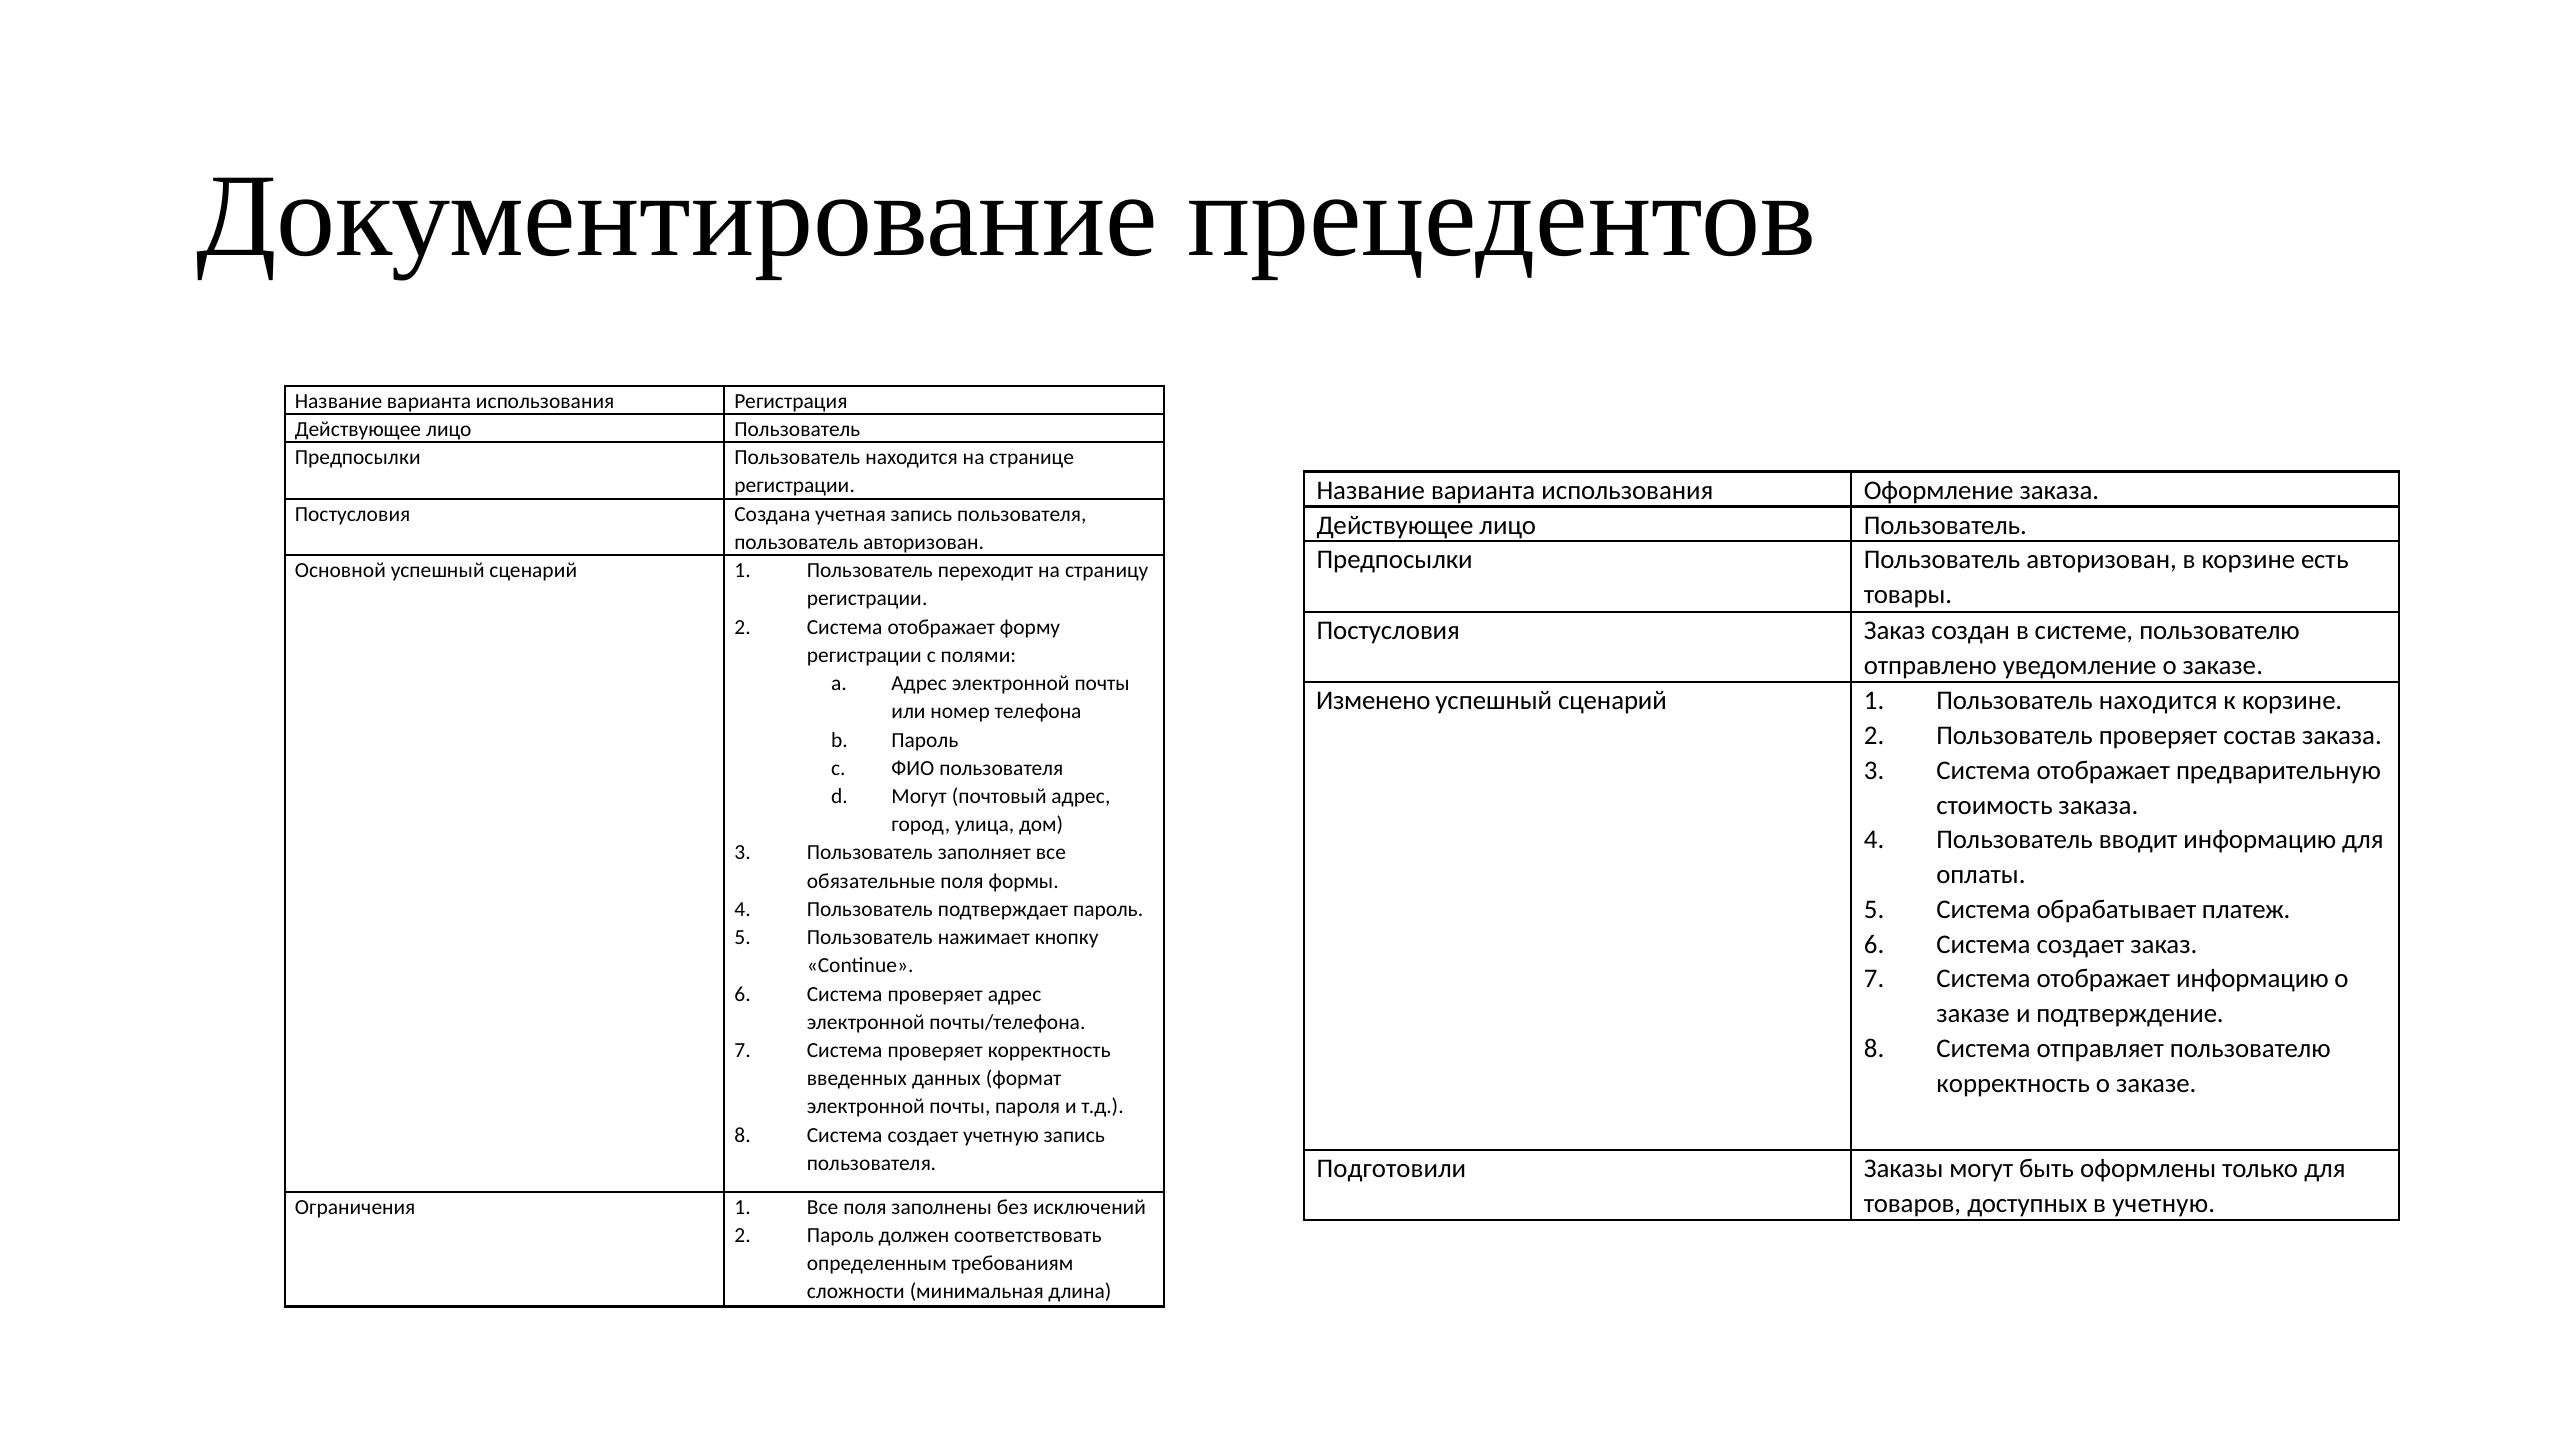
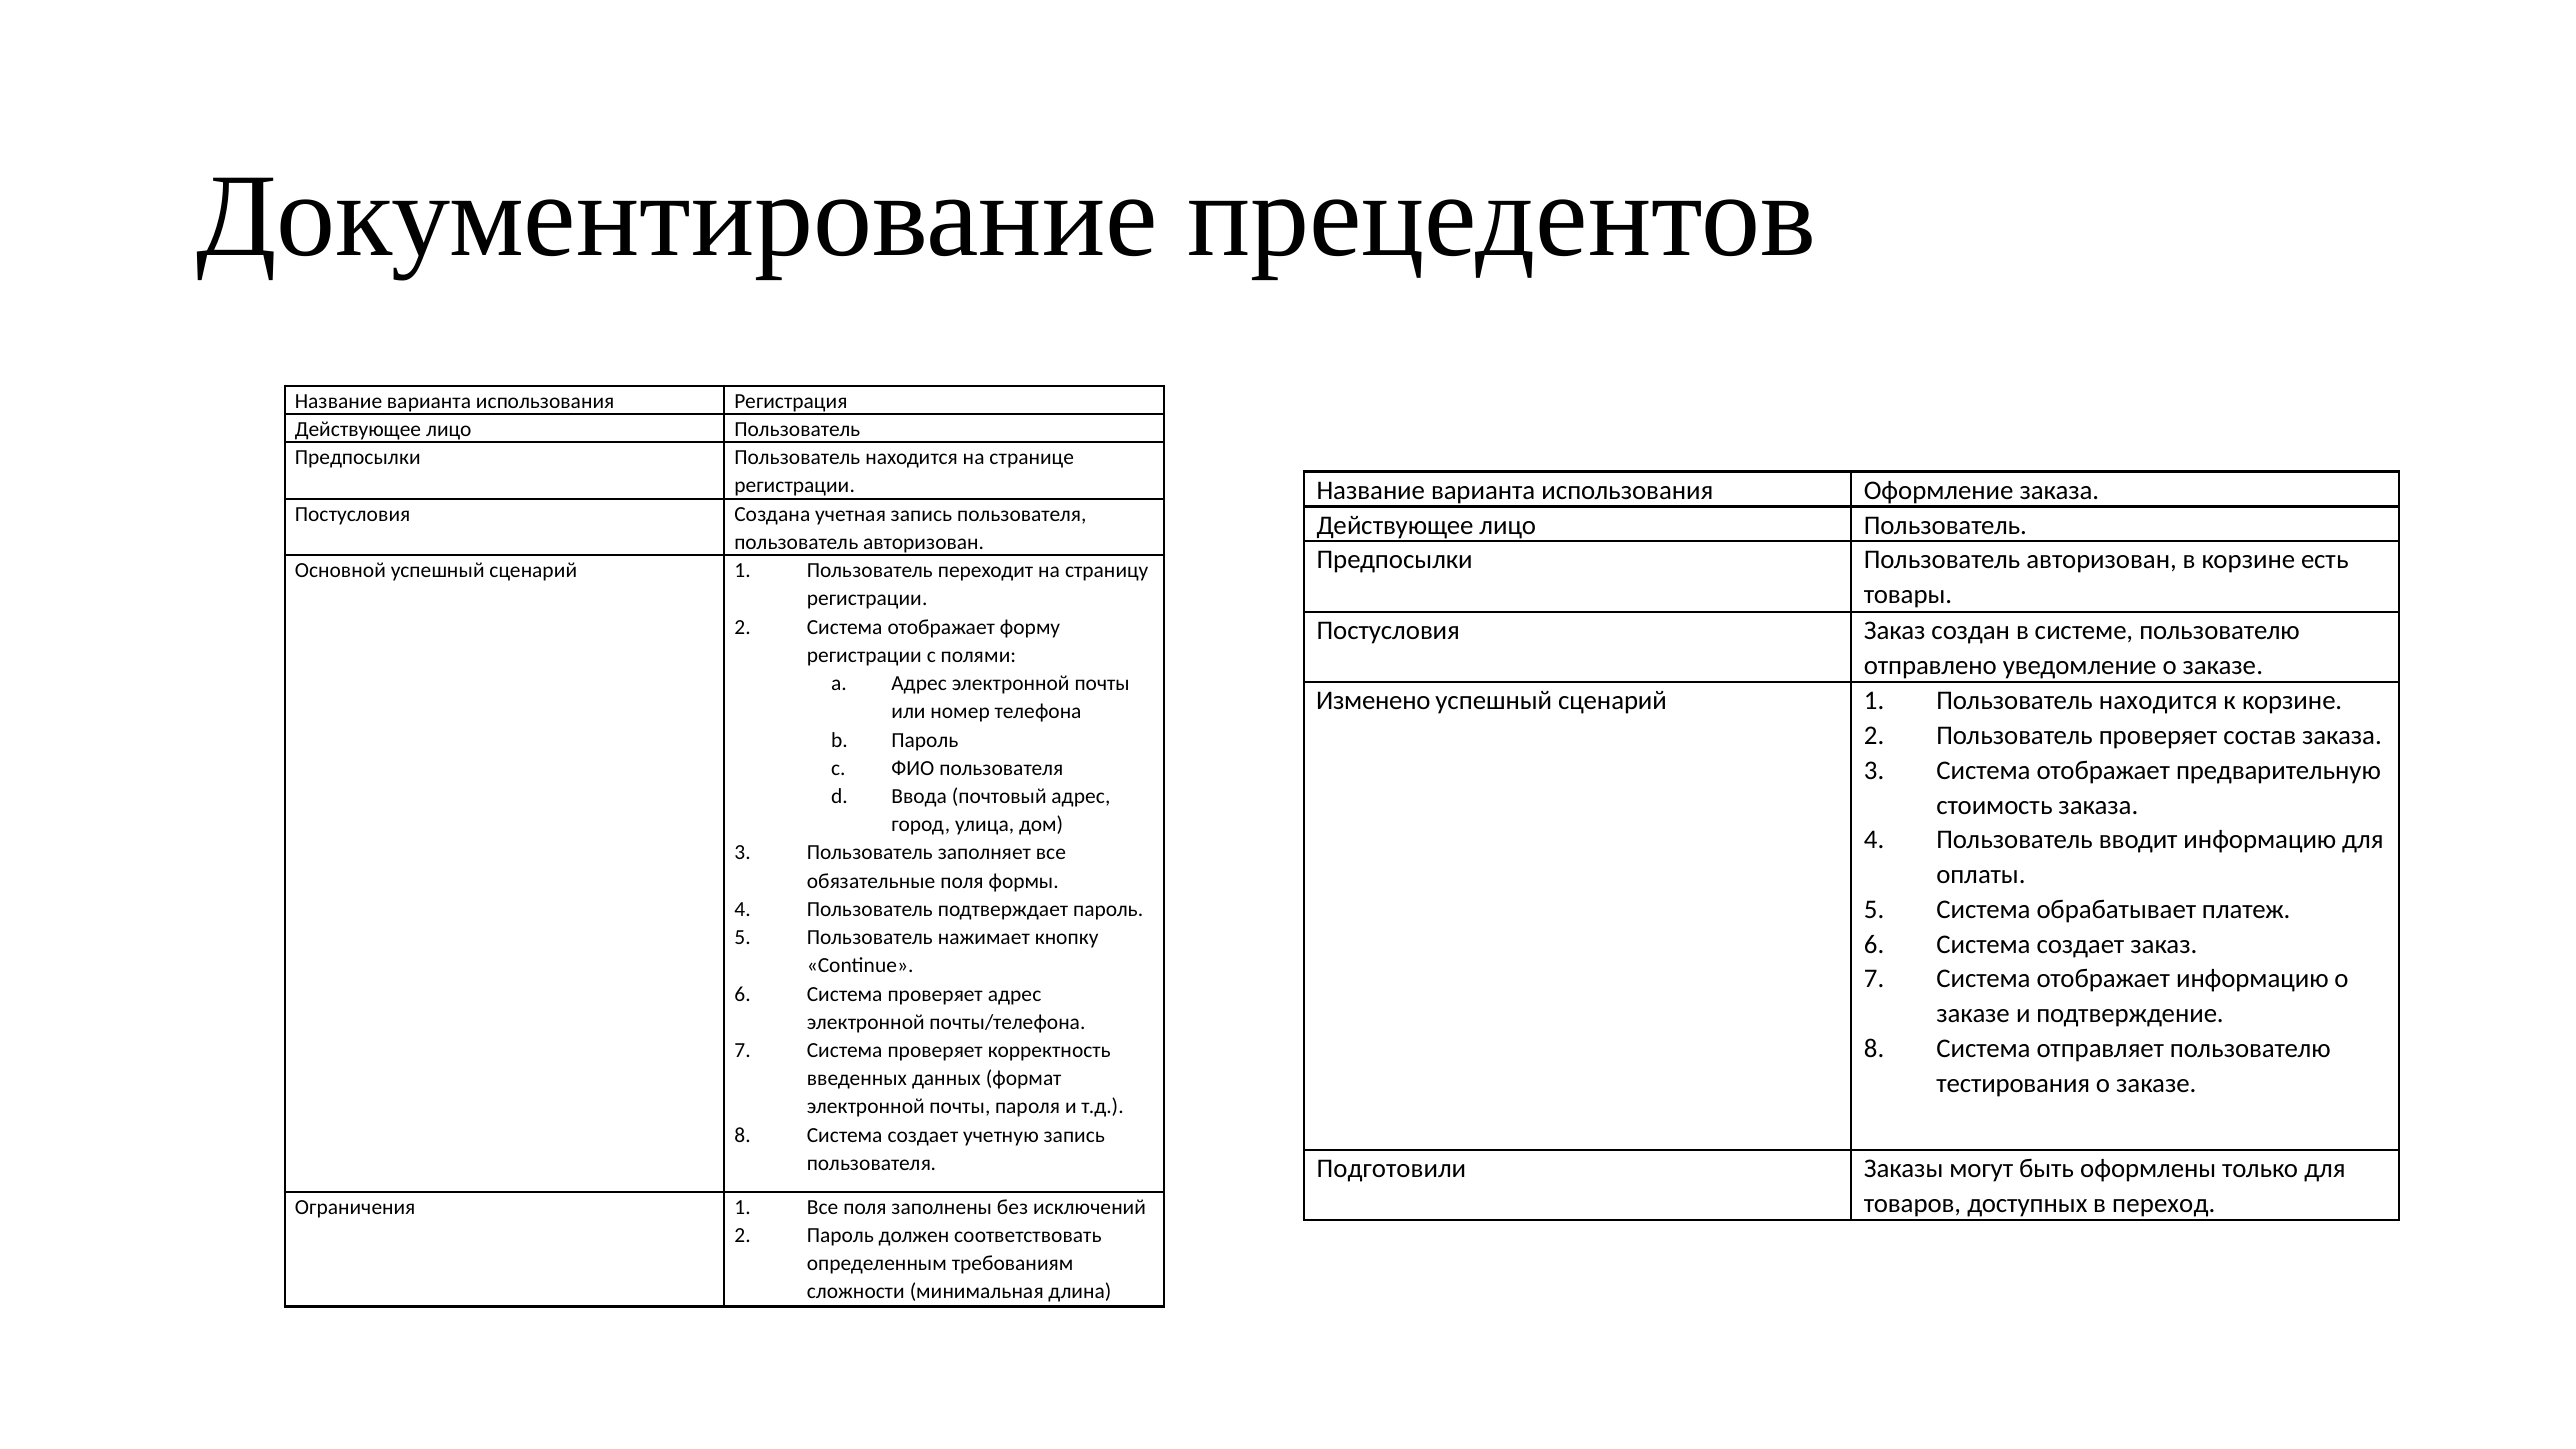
Могут at (919, 796): Могут -> Ввода
корректность at (2013, 1083): корректность -> тестирования
в учетную: учетную -> переход
